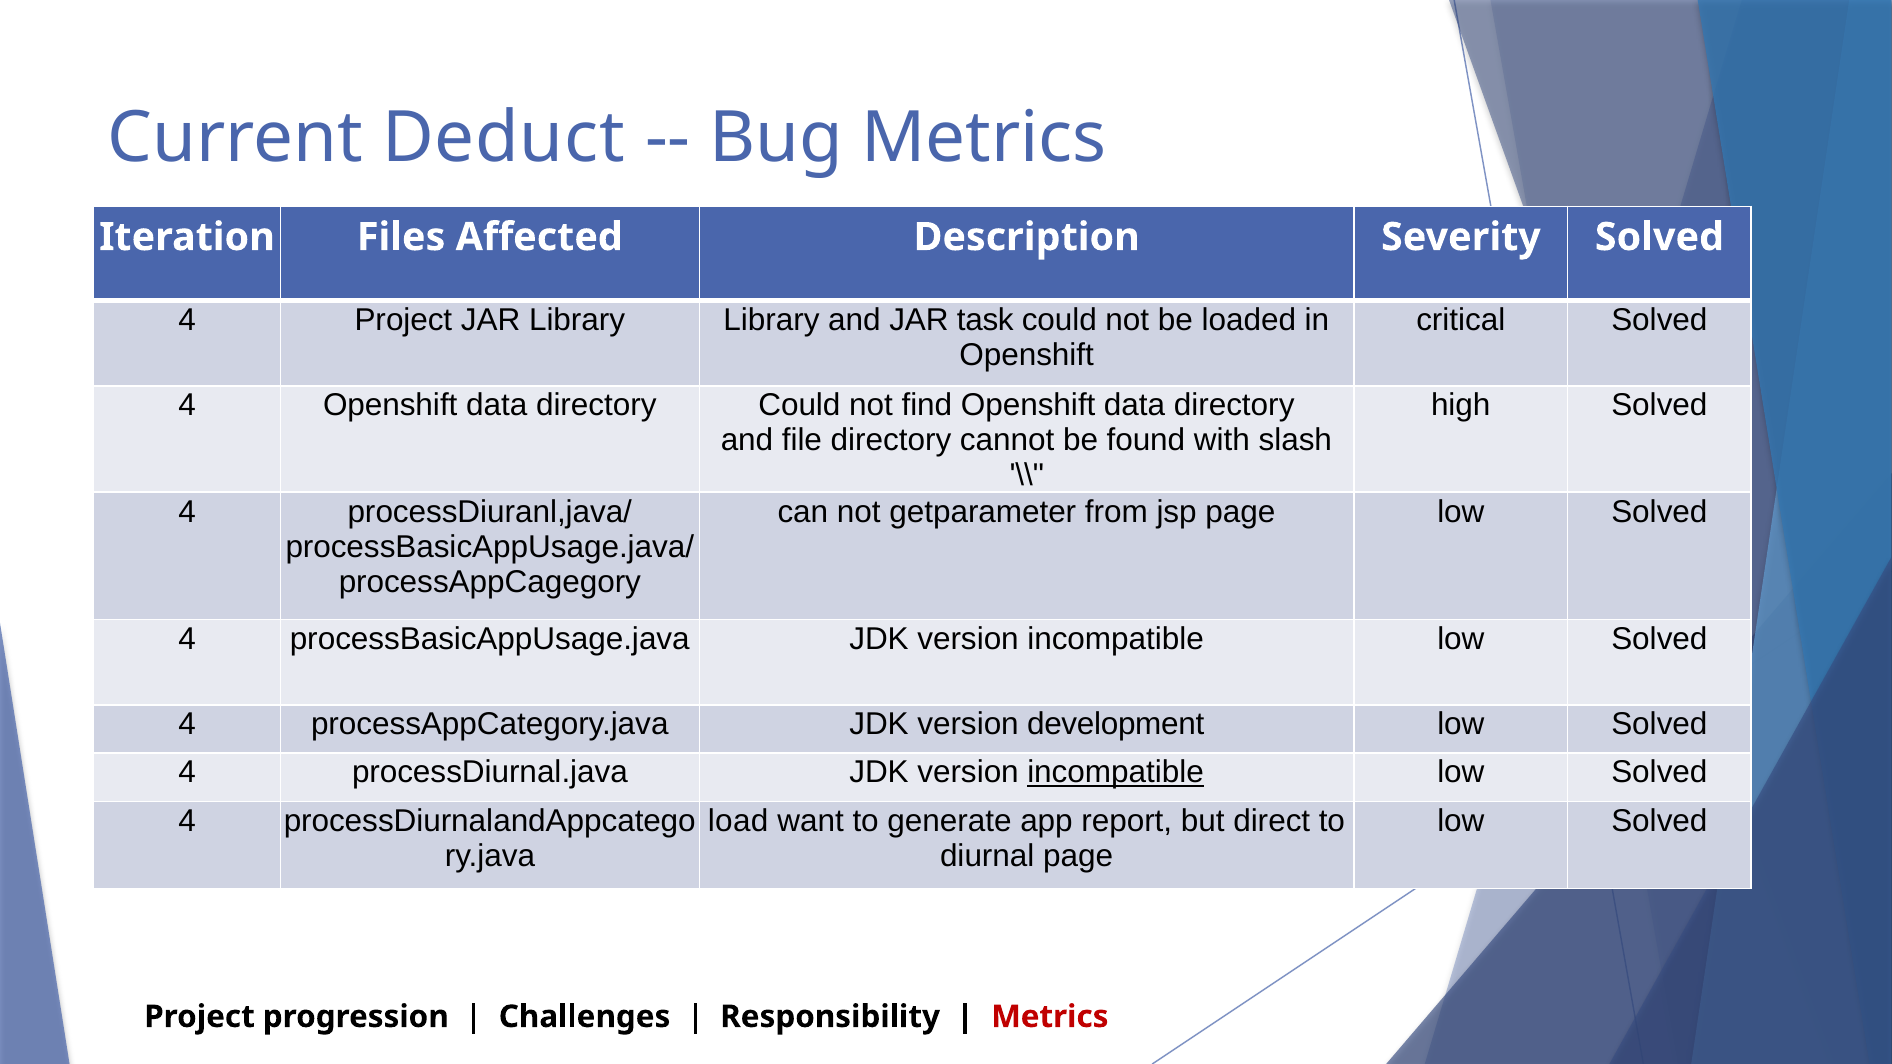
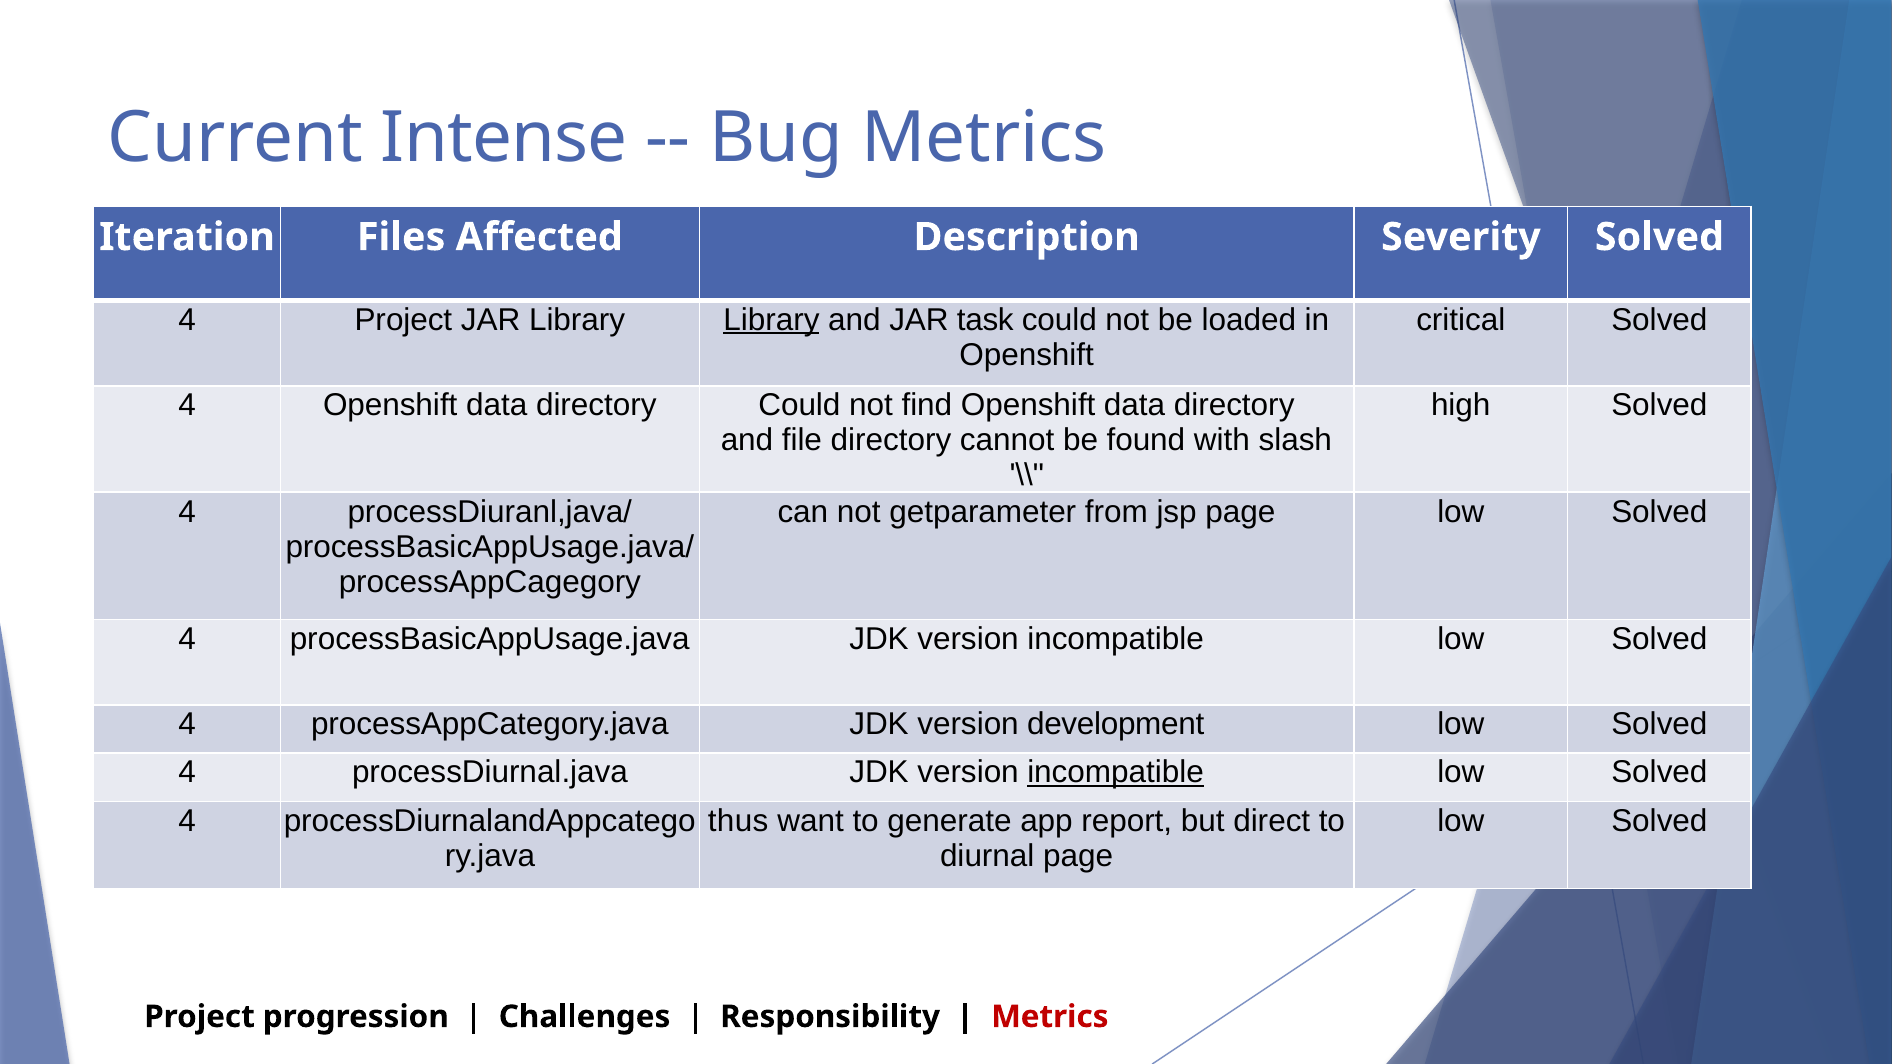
Deduct: Deduct -> Intense
Library at (771, 320) underline: none -> present
load: load -> thus
